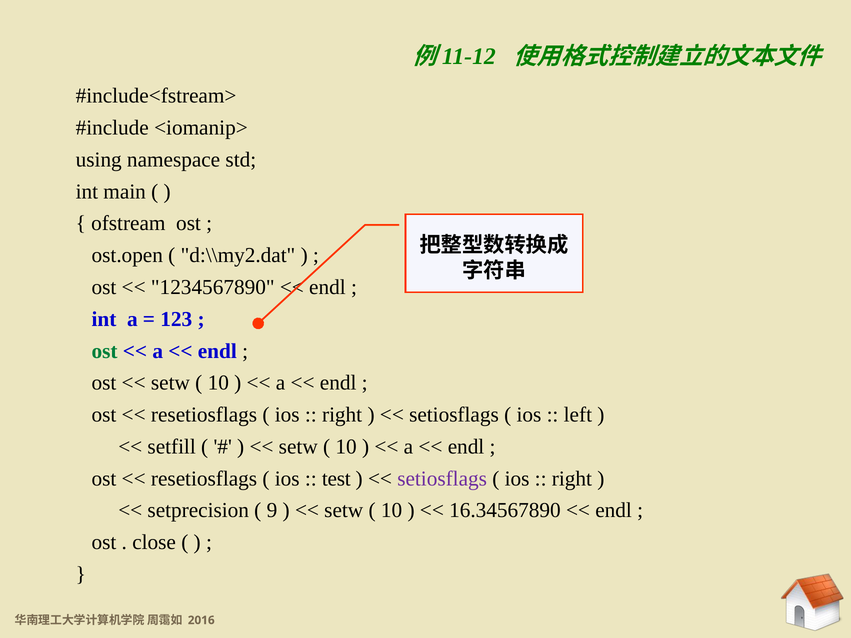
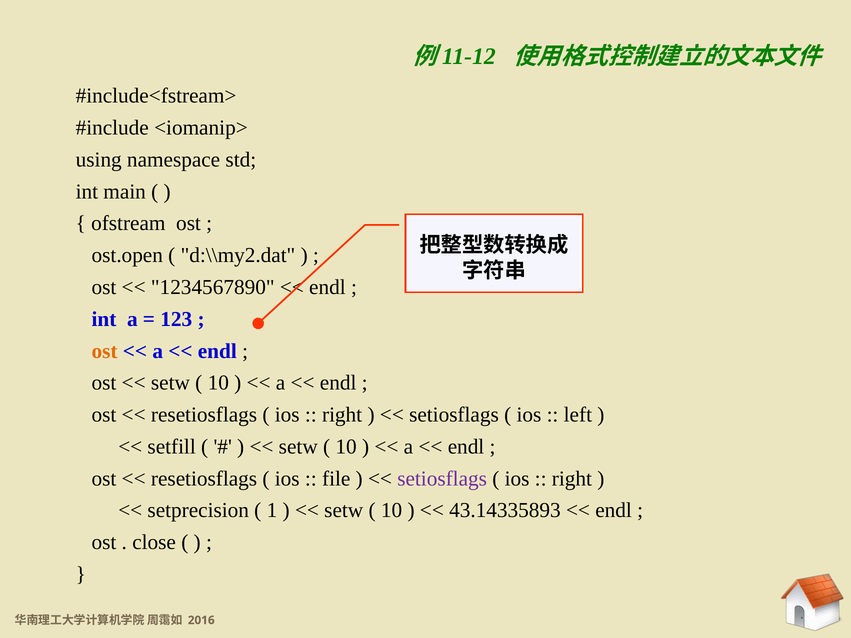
ost at (105, 351) colour: green -> orange
test: test -> file
9: 9 -> 1
16.34567890: 16.34567890 -> 43.14335893
